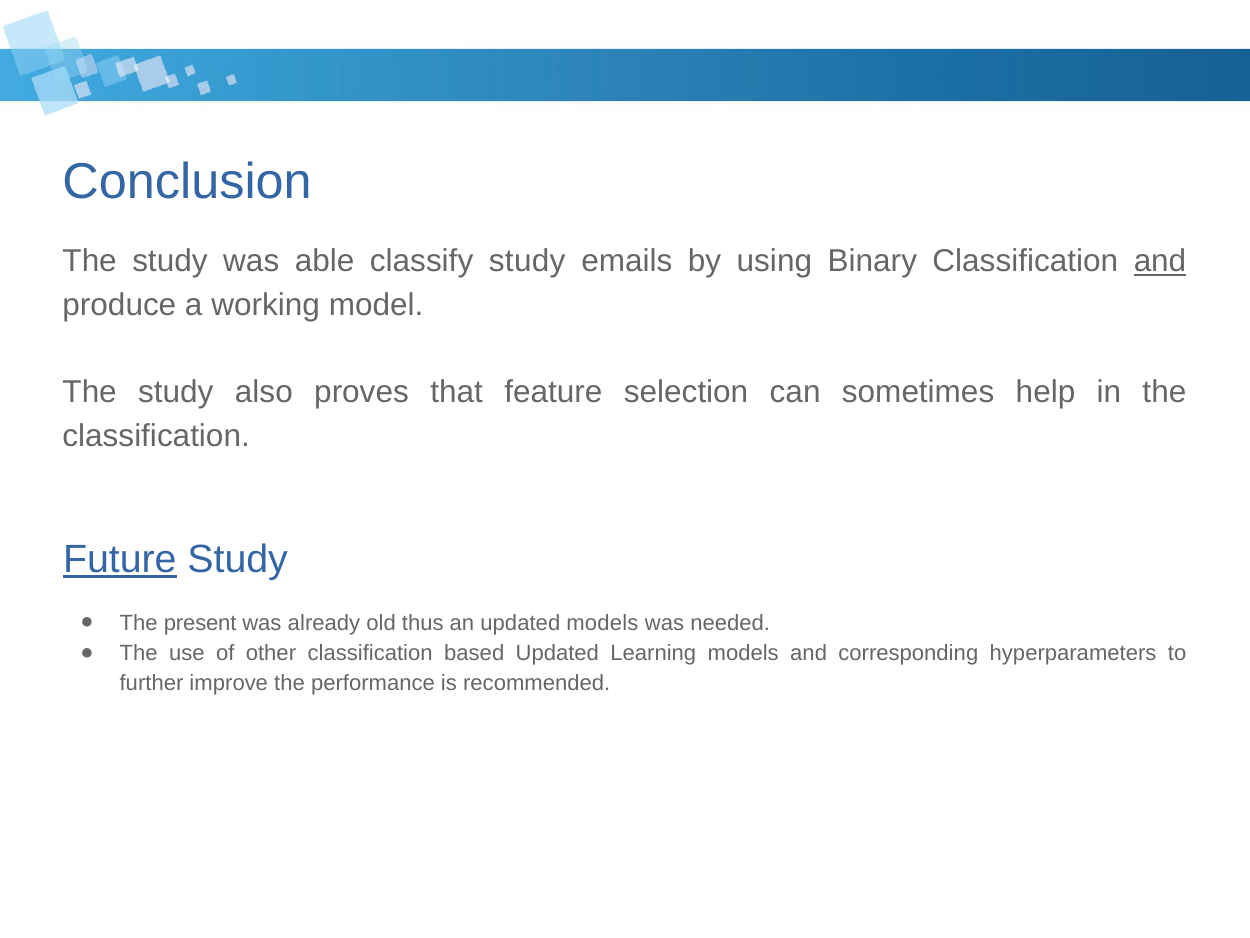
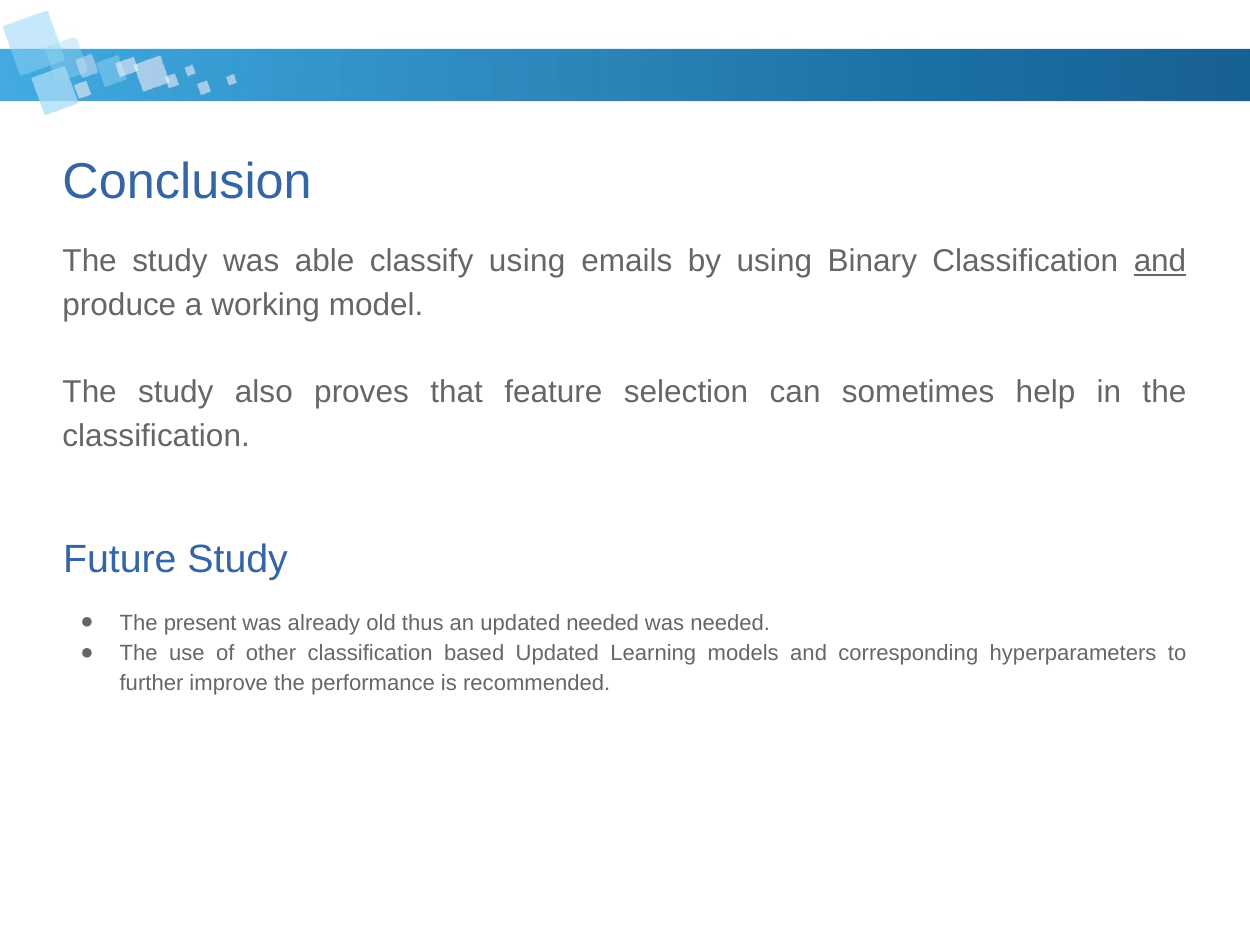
classify study: study -> using
Future underline: present -> none
updated models: models -> needed
